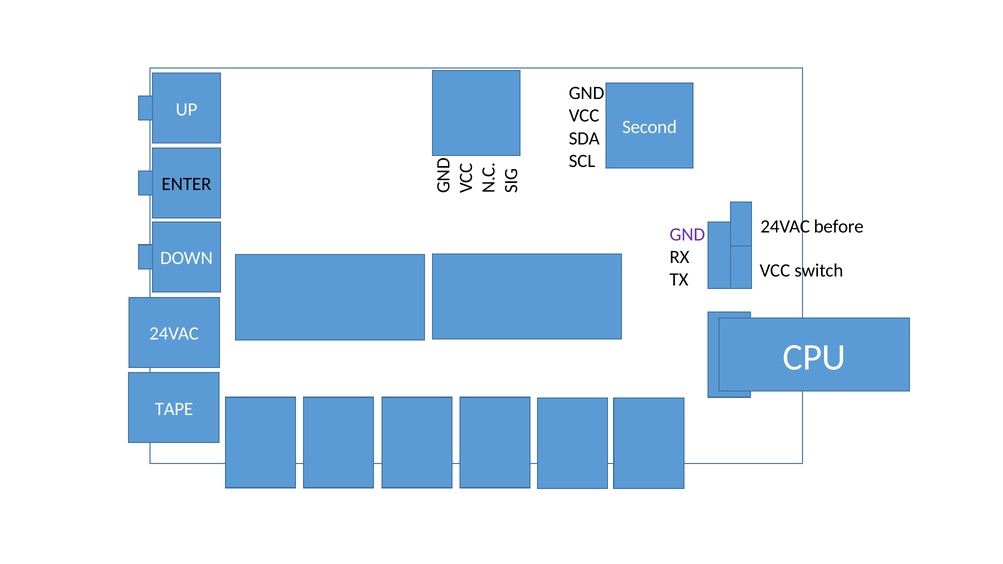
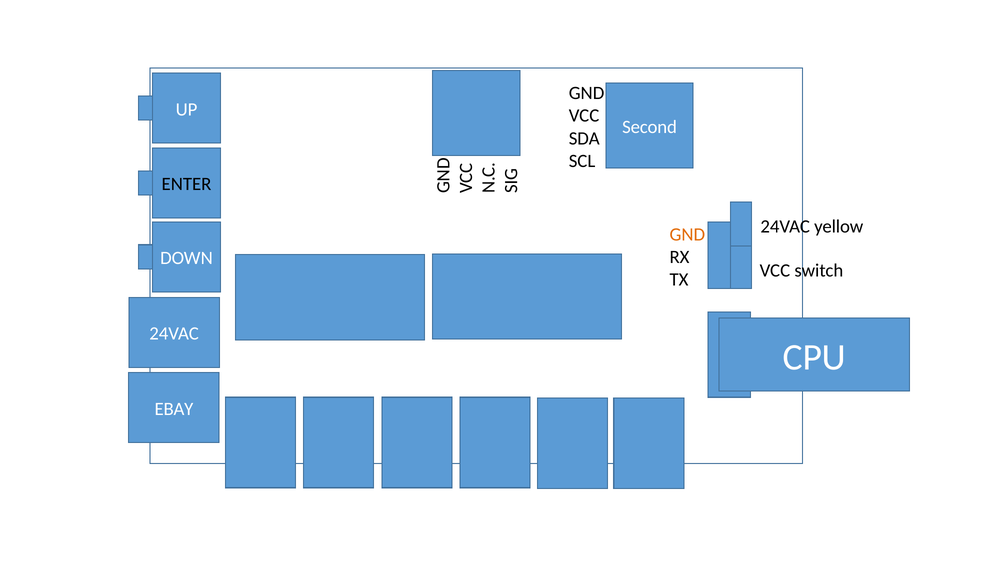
before: before -> yellow
GND at (687, 235) colour: purple -> orange
TAPE: TAPE -> EBAY
